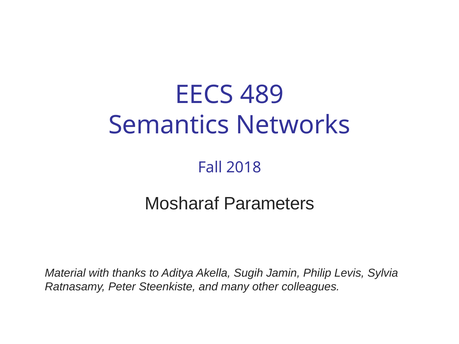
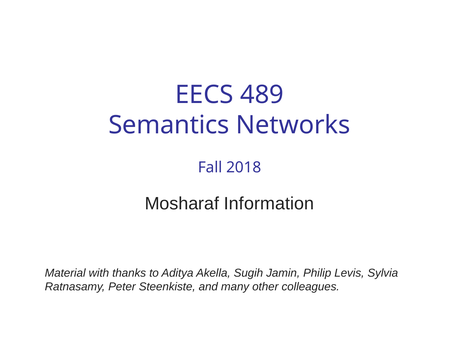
Parameters: Parameters -> Information
